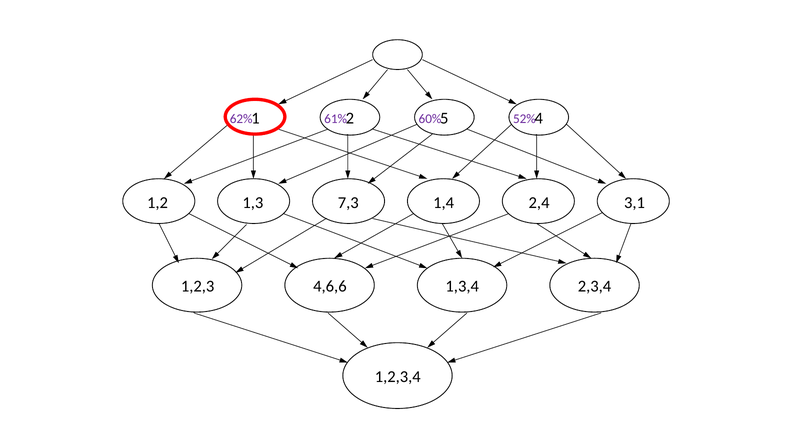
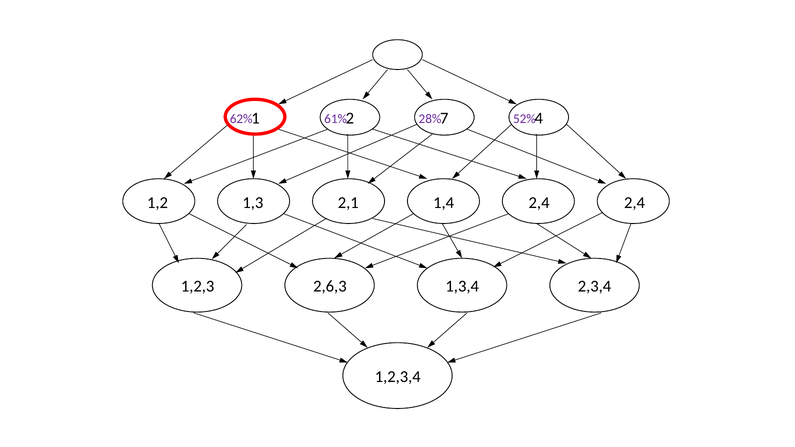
5: 5 -> 7
60%: 60% -> 28%
7,3: 7,3 -> 2,1
3,1 at (635, 203): 3,1 -> 2,4
4,6,6: 4,6,6 -> 2,6,3
